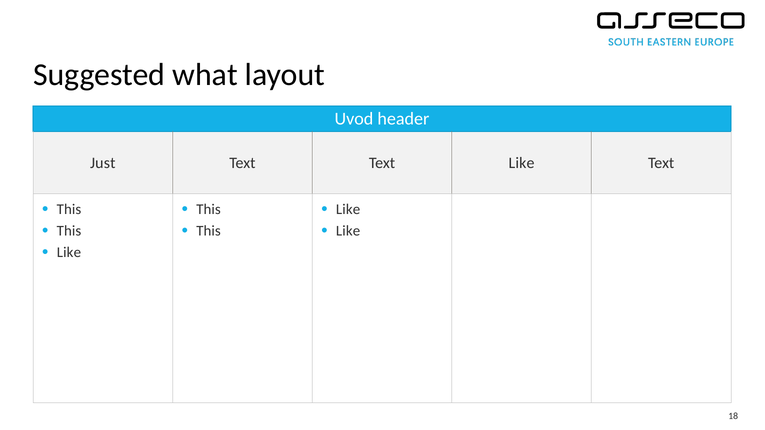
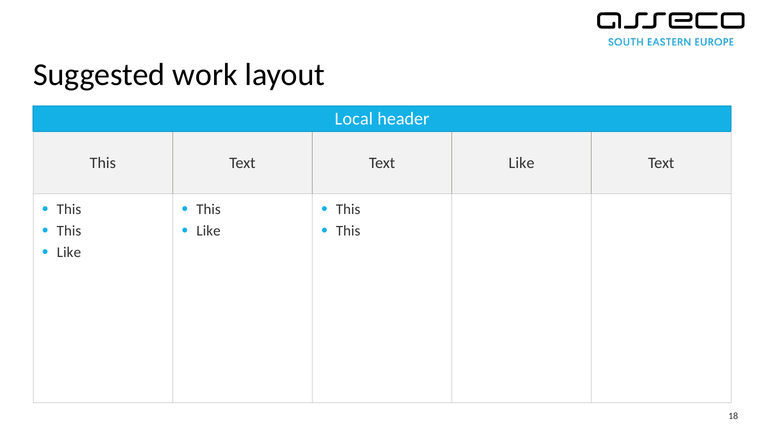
what: what -> work
Uvod: Uvod -> Local
Just at (103, 163): Just -> This
Like at (348, 210): Like -> This
This at (209, 231): This -> Like
Like at (348, 231): Like -> This
